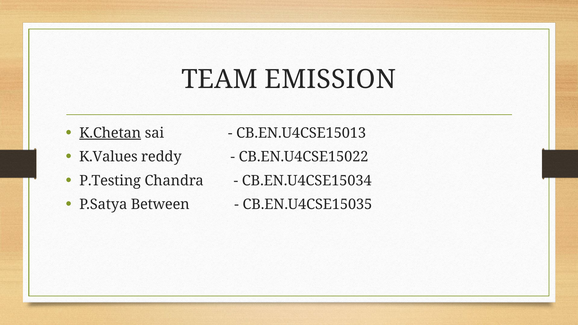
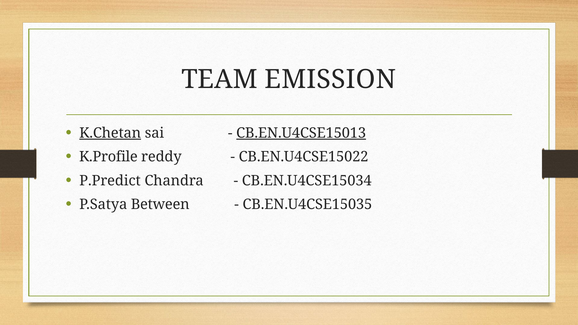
CB.EN.U4CSE15013 underline: none -> present
K.Values: K.Values -> K.Profile
P.Testing: P.Testing -> P.Predict
